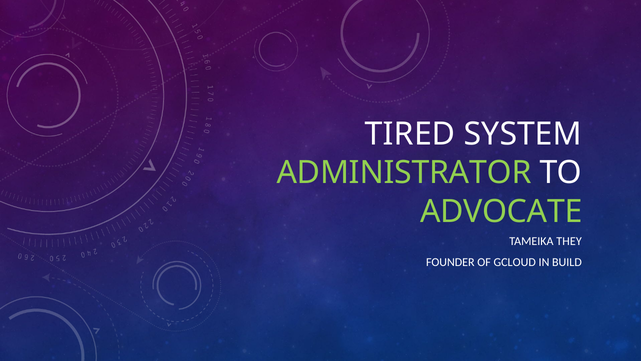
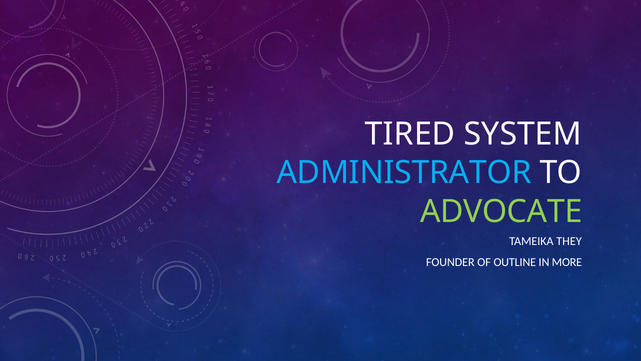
ADMINISTRATOR colour: light green -> light blue
GCLOUD: GCLOUD -> OUTLINE
BUILD: BUILD -> MORE
